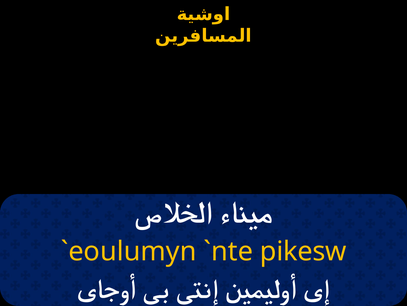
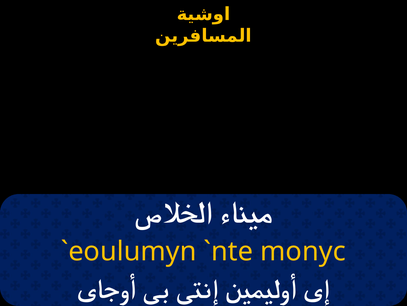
pikesw: pikesw -> monyc
